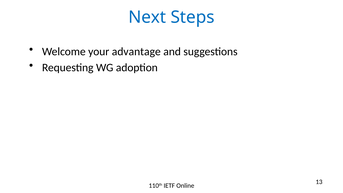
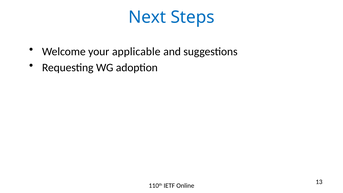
advantage: advantage -> applicable
